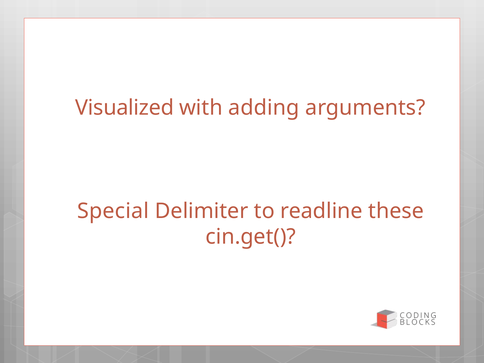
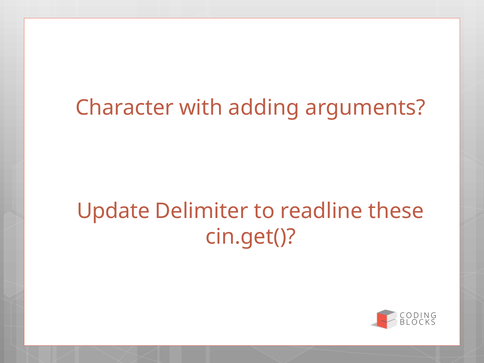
Visualized: Visualized -> Character
Special: Special -> Update
